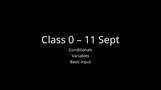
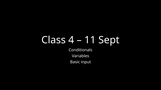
0: 0 -> 4
